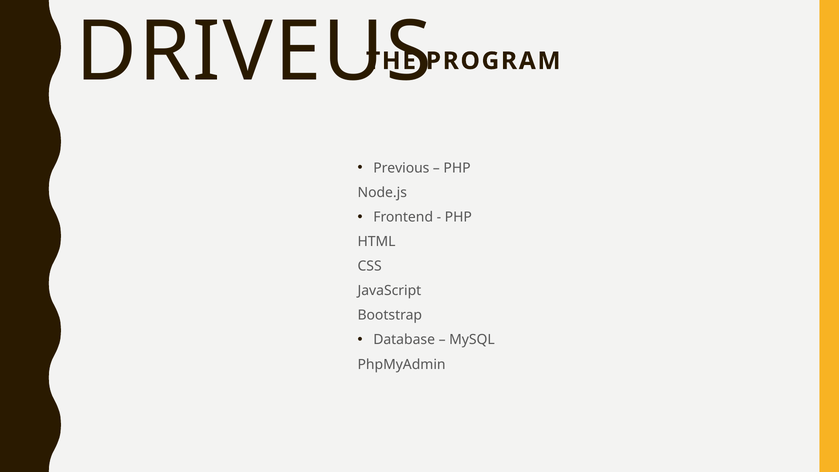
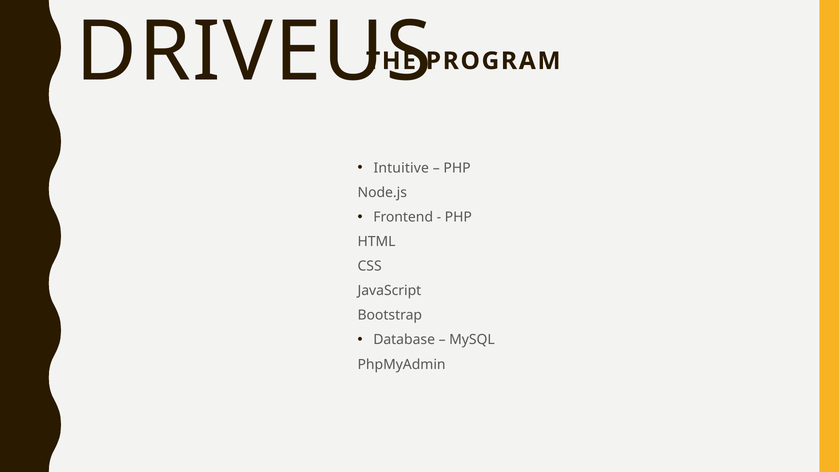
Previous: Previous -> Intuitive
